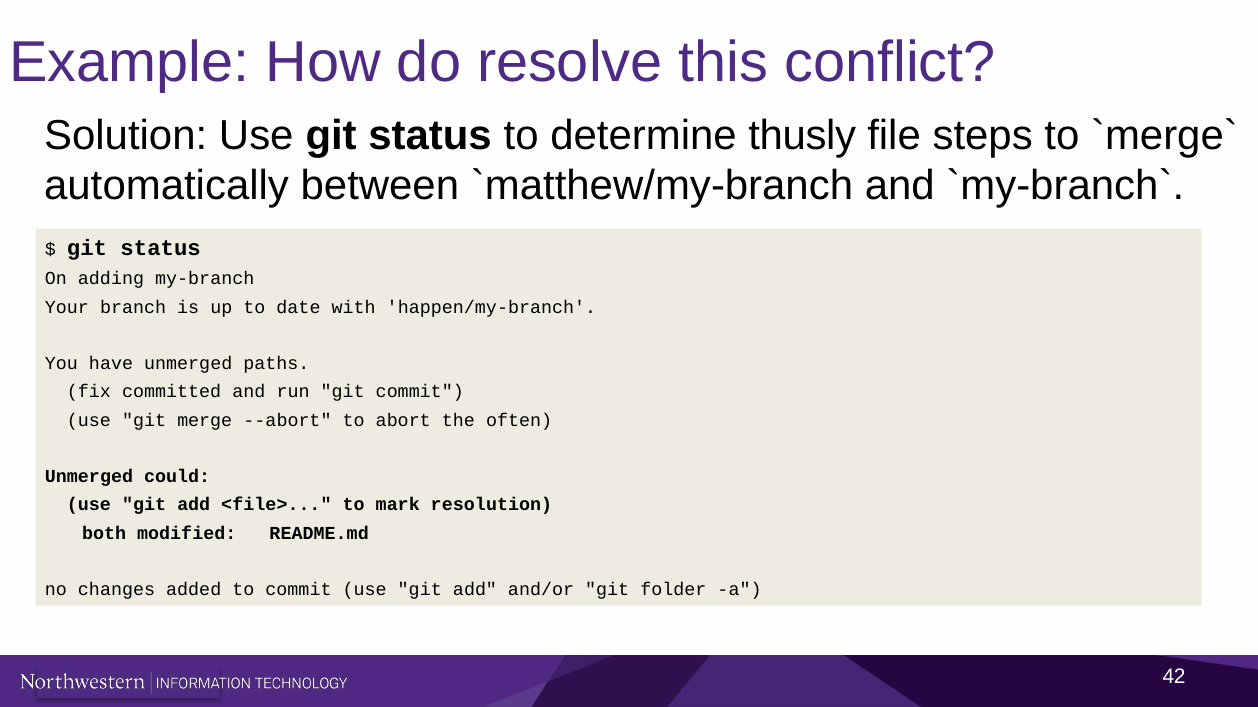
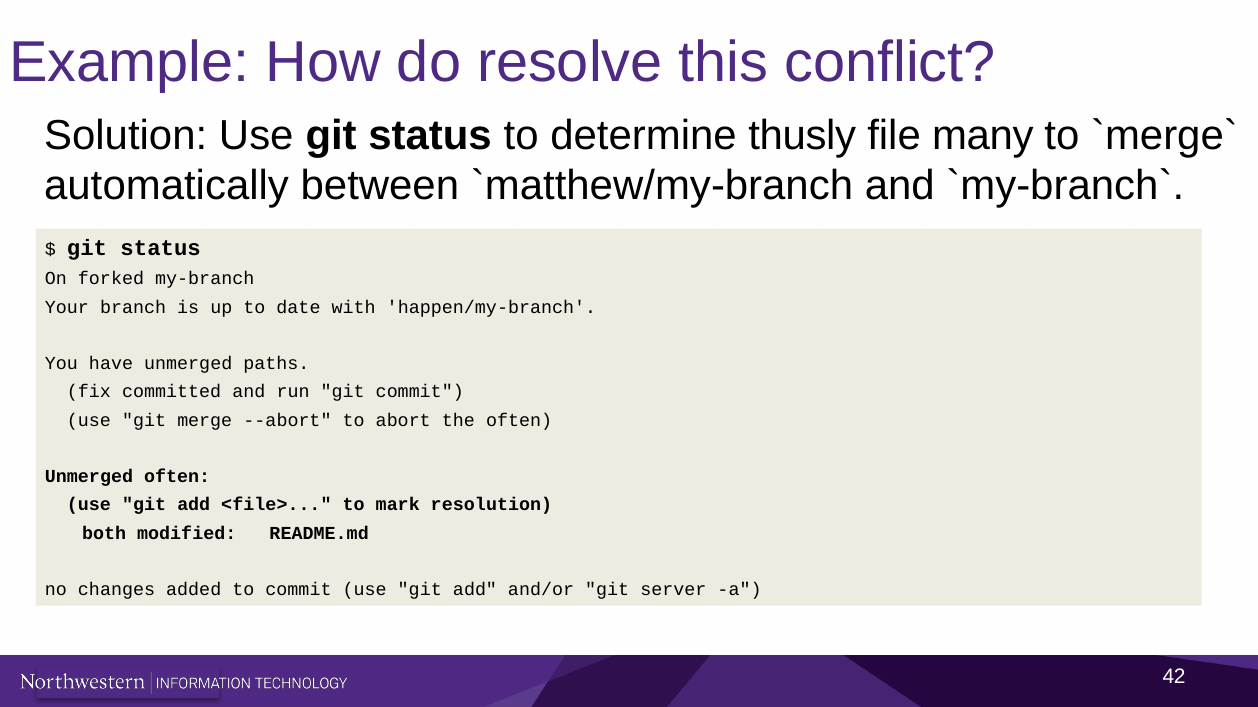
steps: steps -> many
adding: adding -> forked
Unmerged could: could -> often
folder: folder -> server
